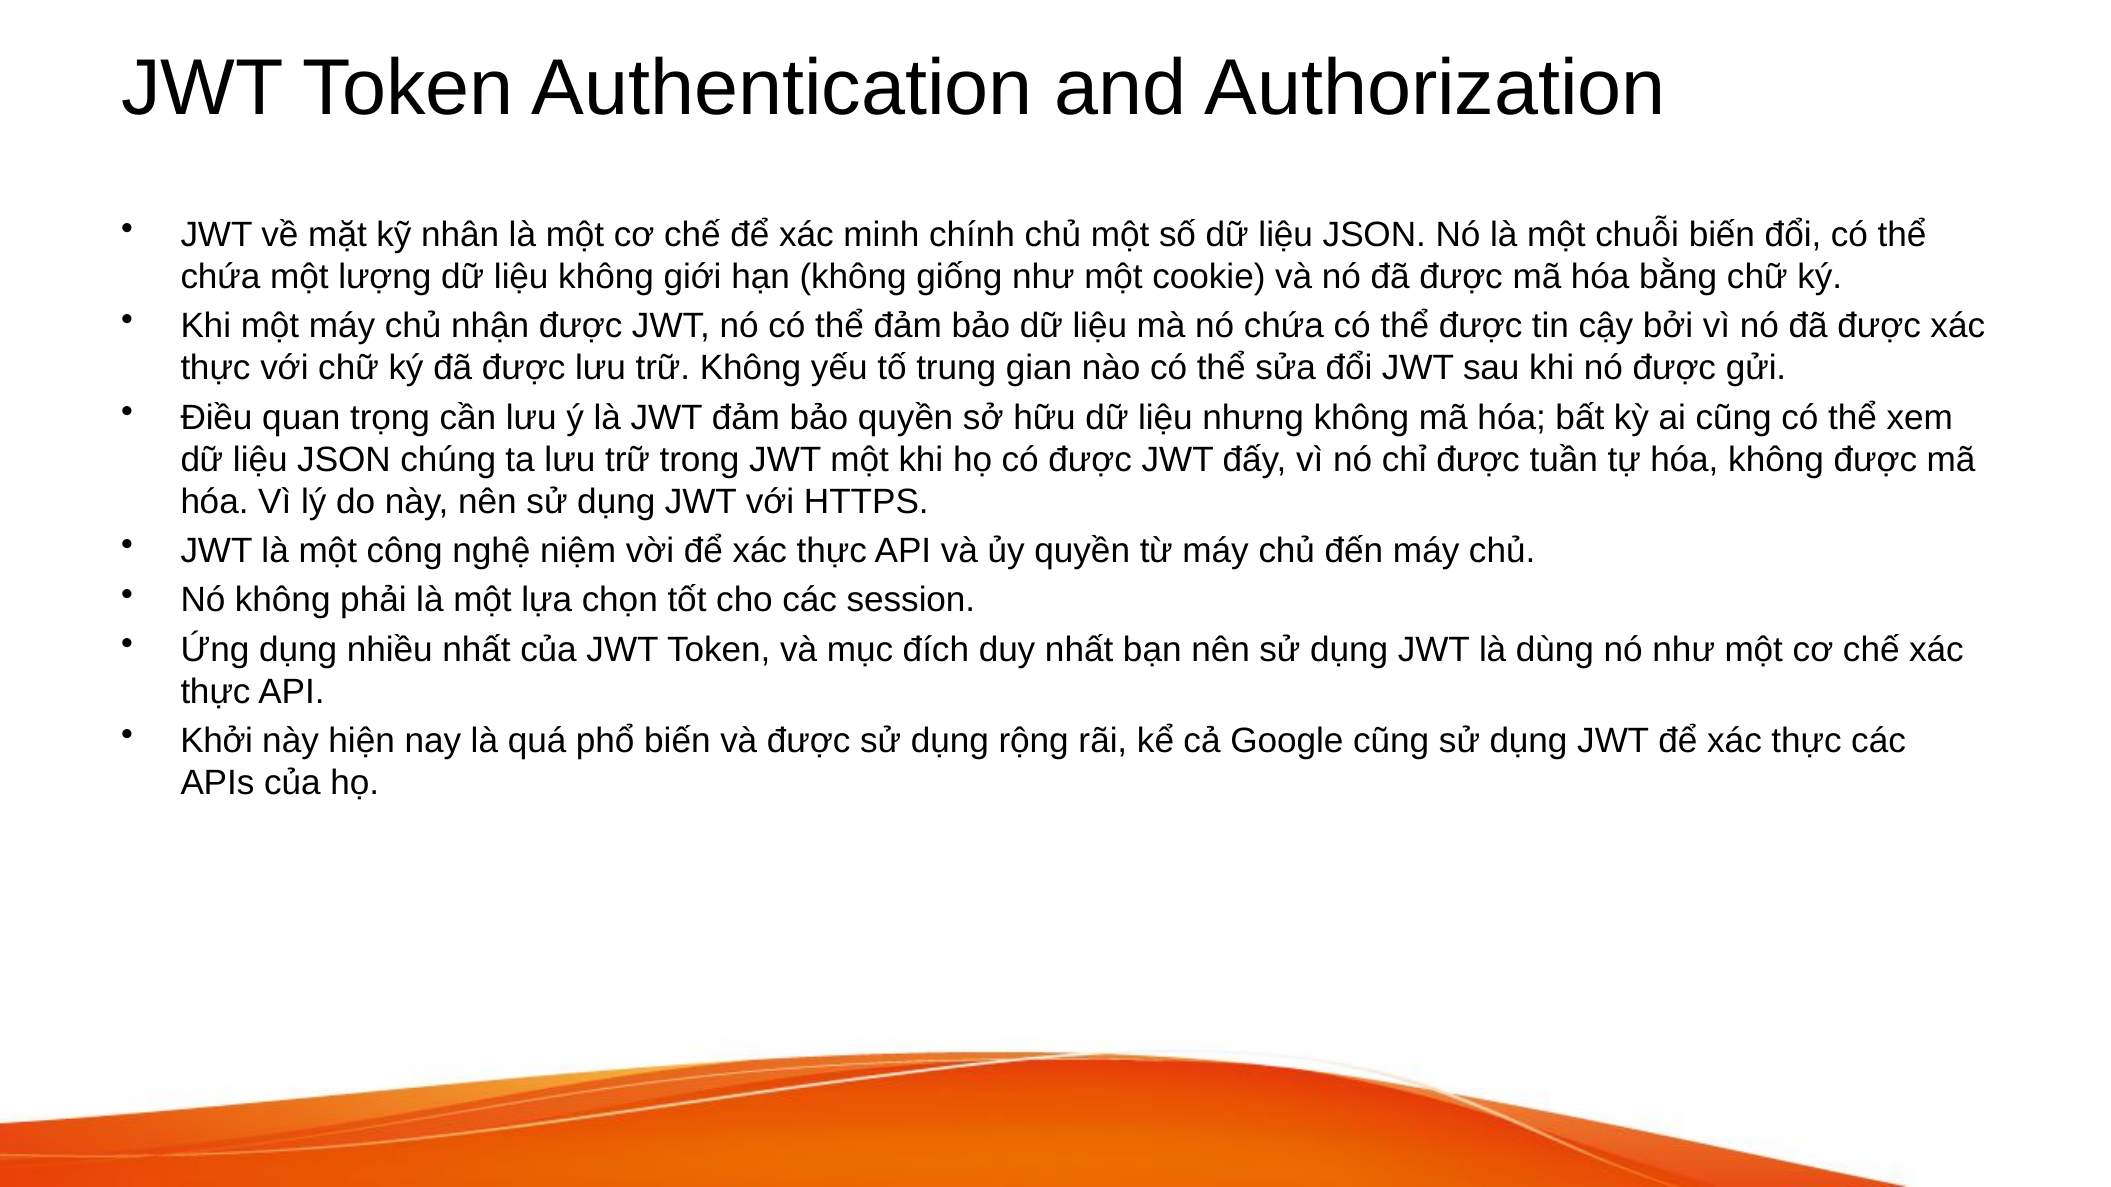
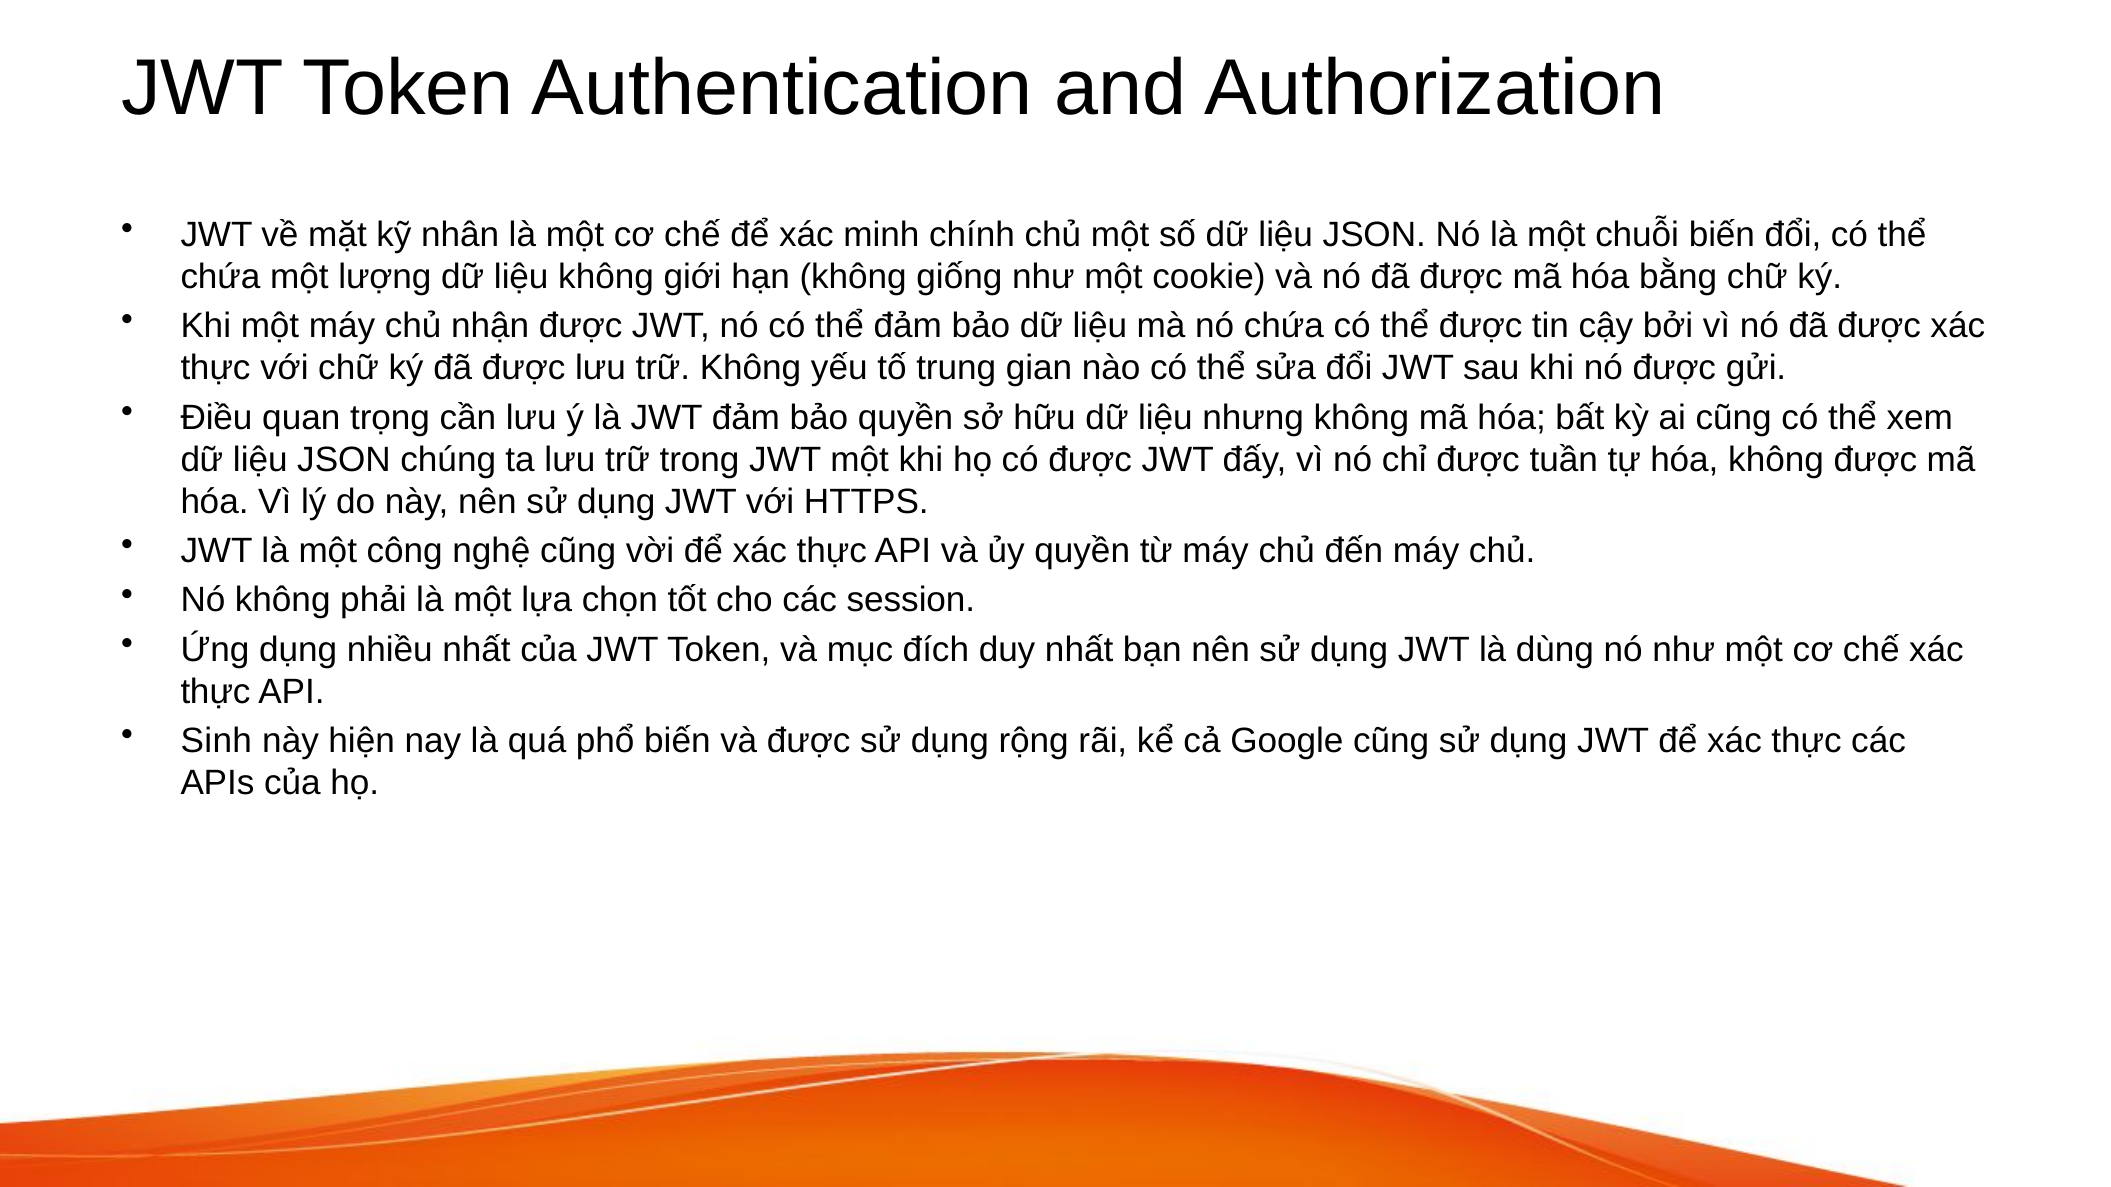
nghệ niệm: niệm -> cũng
Khởi: Khởi -> Sinh
